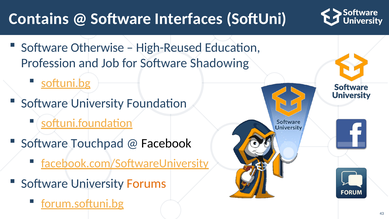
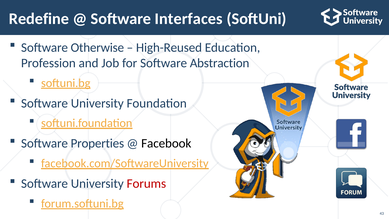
Contains: Contains -> Redefine
Shadowing: Shadowing -> Abstraction
Touchpad: Touchpad -> Properties
Forums colour: orange -> red
